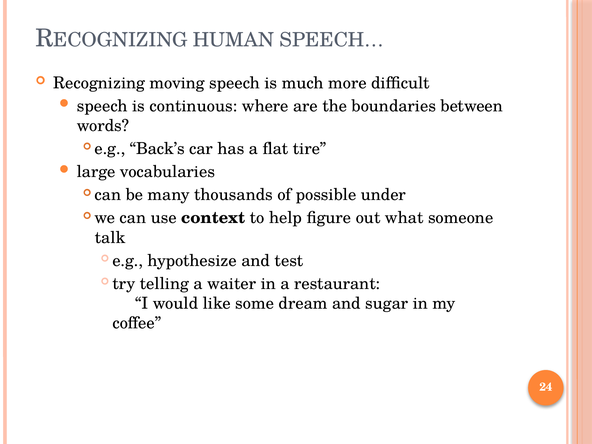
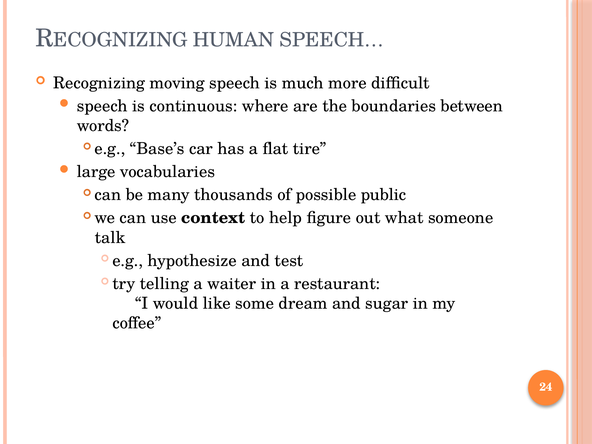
Back’s: Back’s -> Base’s
under: under -> public
